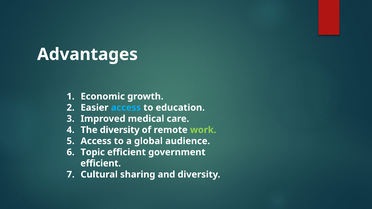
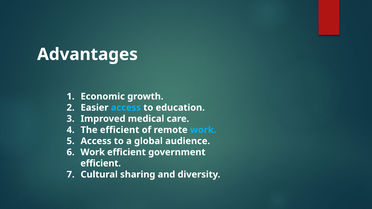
The diversity: diversity -> efficient
work at (203, 130) colour: light green -> light blue
Topic at (93, 152): Topic -> Work
